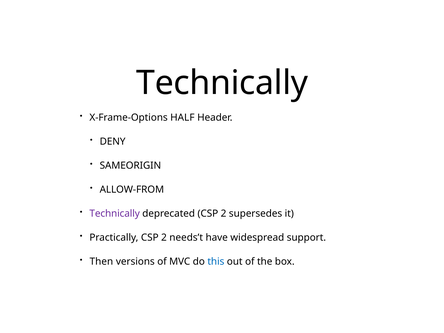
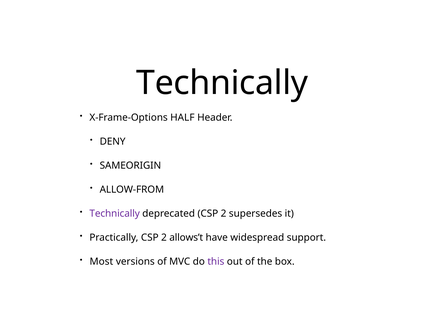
needs’t: needs’t -> allows’t
Then: Then -> Most
this colour: blue -> purple
